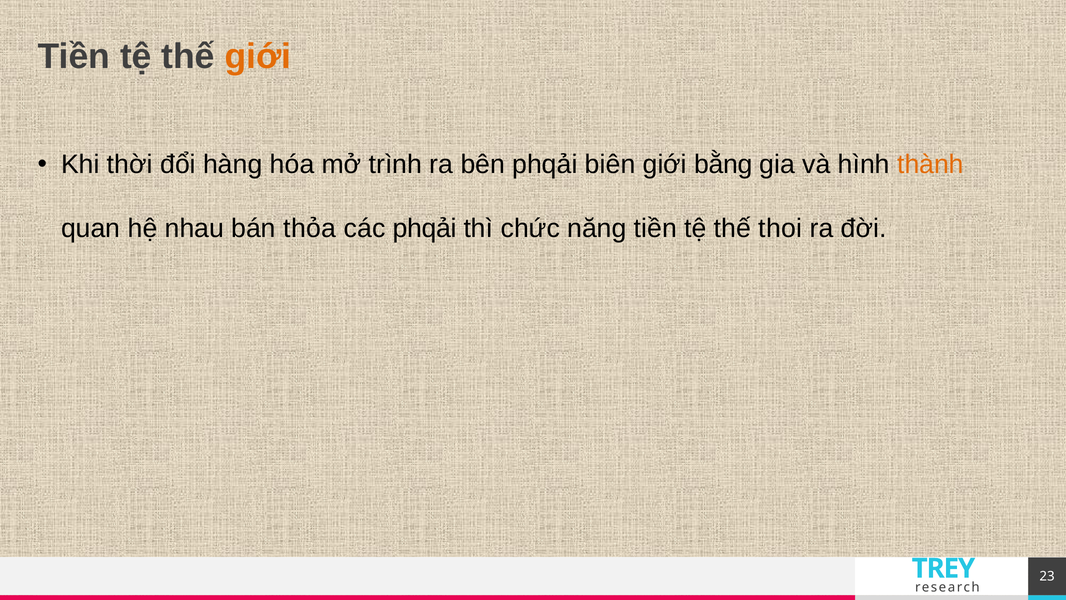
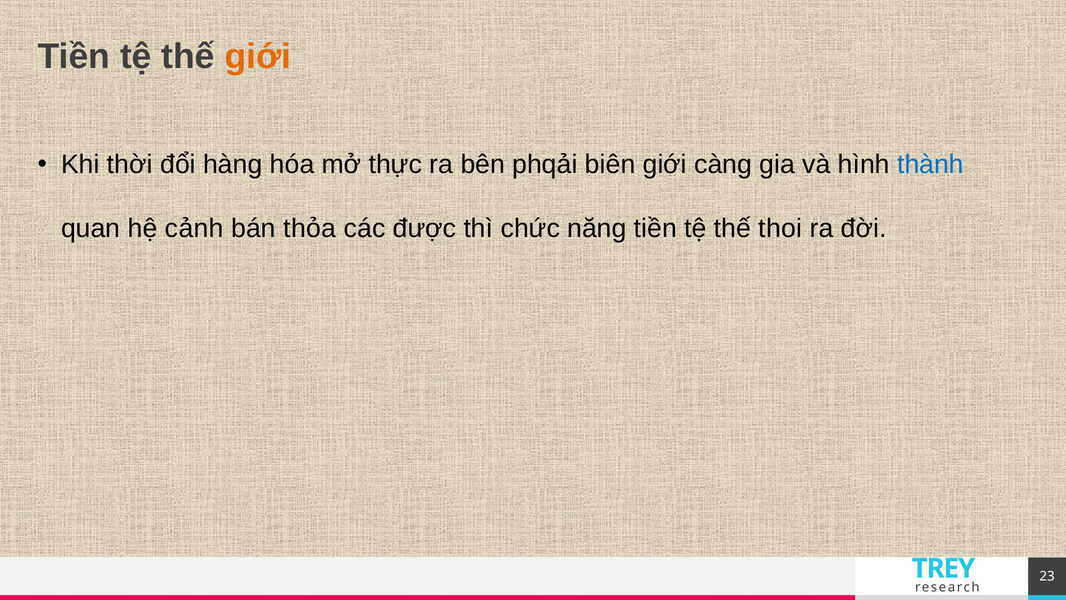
trình: trình -> thực
bằng: bằng -> càng
thành colour: orange -> blue
nhau: nhau -> cảnh
các phqải: phqải -> được
